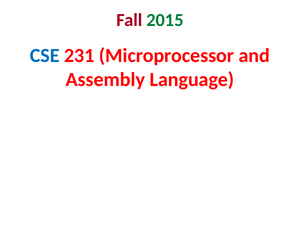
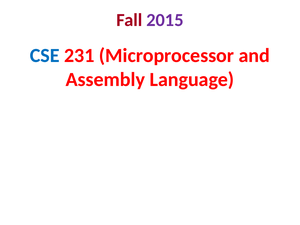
2015 colour: green -> purple
